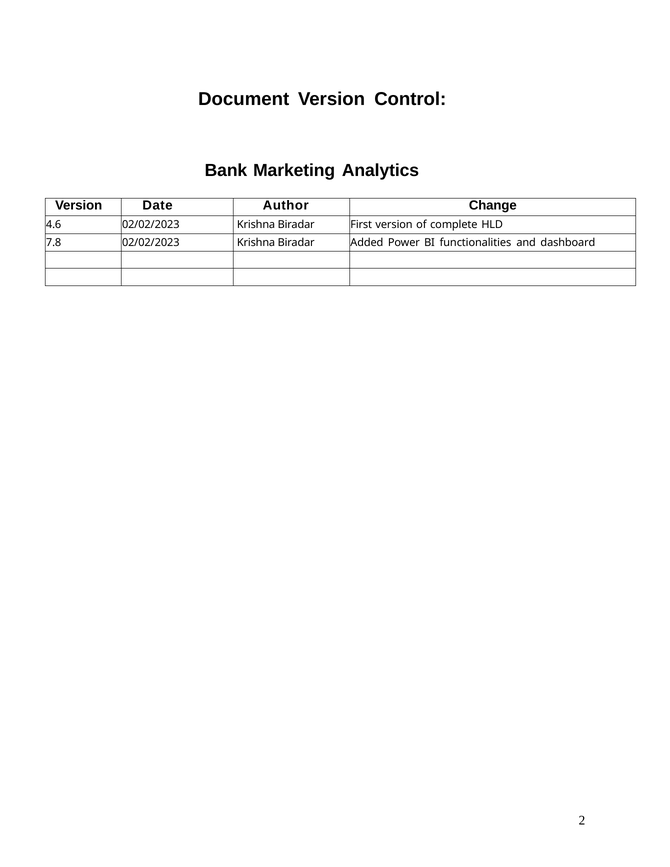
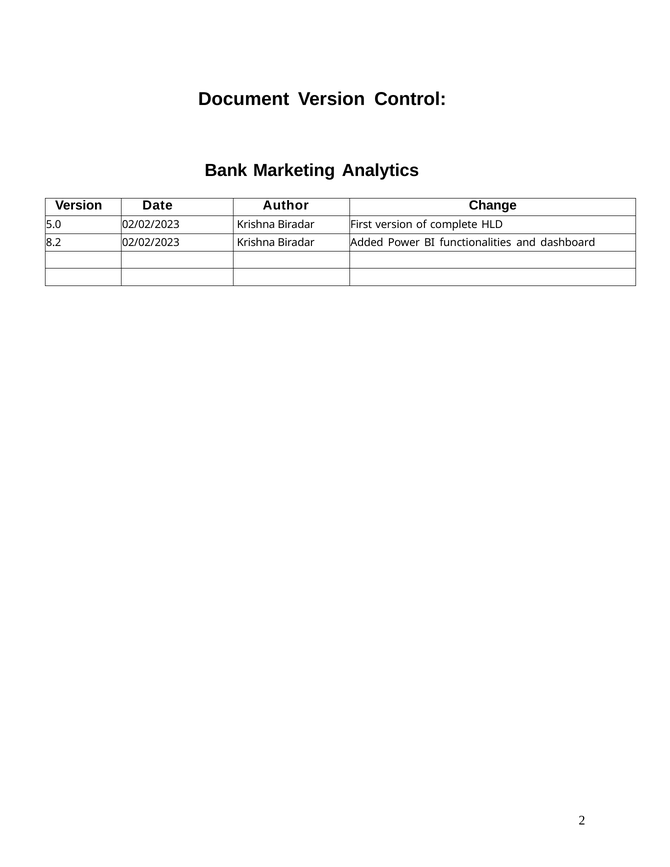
4.6: 4.6 -> 5.0
7.8: 7.8 -> 8.2
